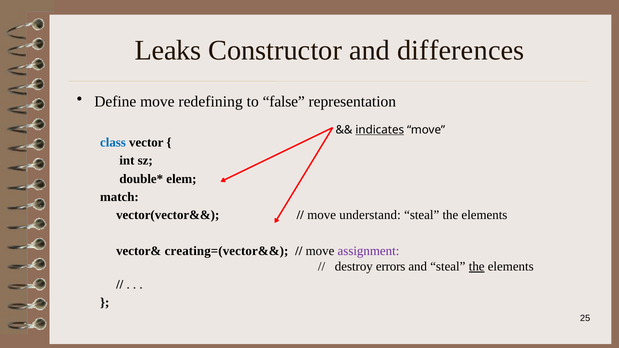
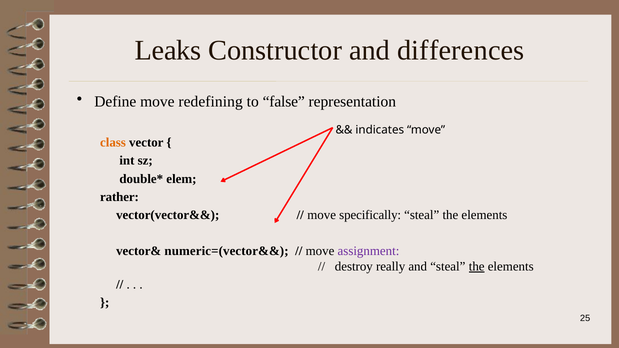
indicates underline: present -> none
class colour: blue -> orange
match: match -> rather
understand: understand -> specifically
creating=(vector&&: creating=(vector&& -> numeric=(vector&&
errors: errors -> really
